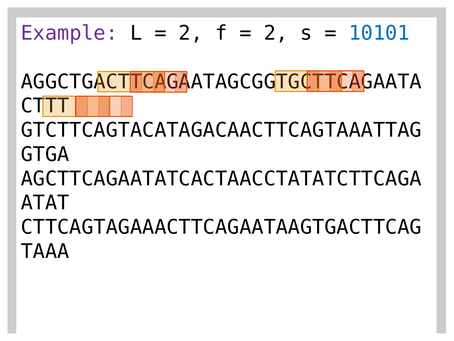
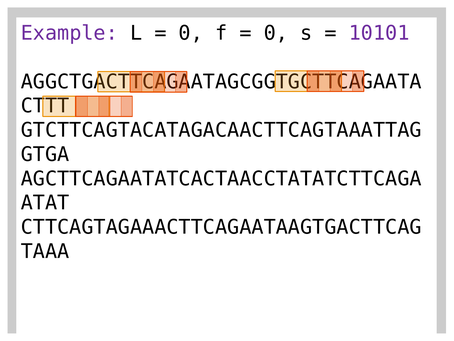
2 at (191, 33): 2 -> 0
2 at (276, 33): 2 -> 0
10101 colour: blue -> purple
